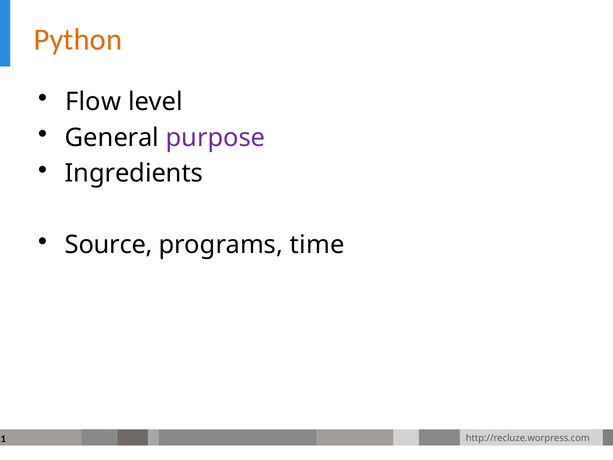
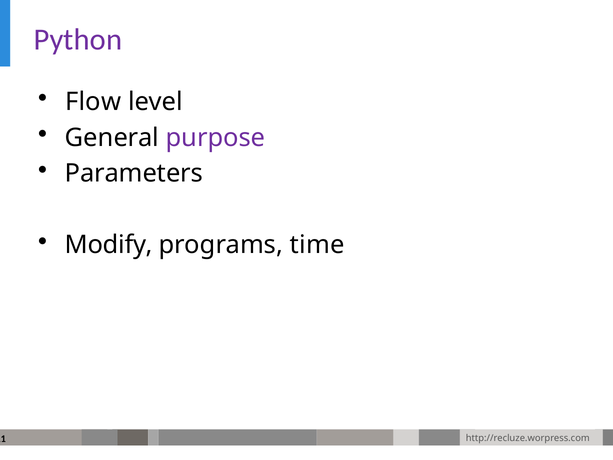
Python colour: orange -> purple
Ingredients: Ingredients -> Parameters
Source: Source -> Modify
